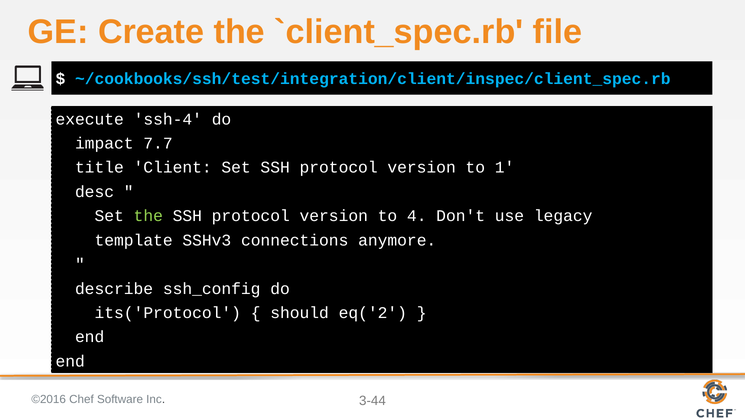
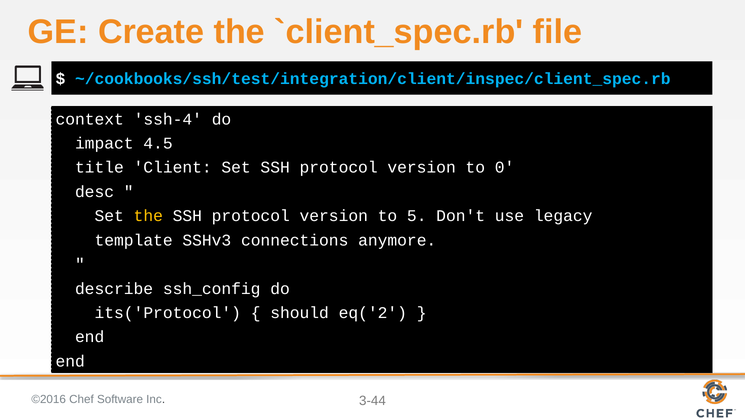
execute: execute -> context
7.7: 7.7 -> 4.5
1: 1 -> 0
the at (148, 216) colour: light green -> yellow
4: 4 -> 5
